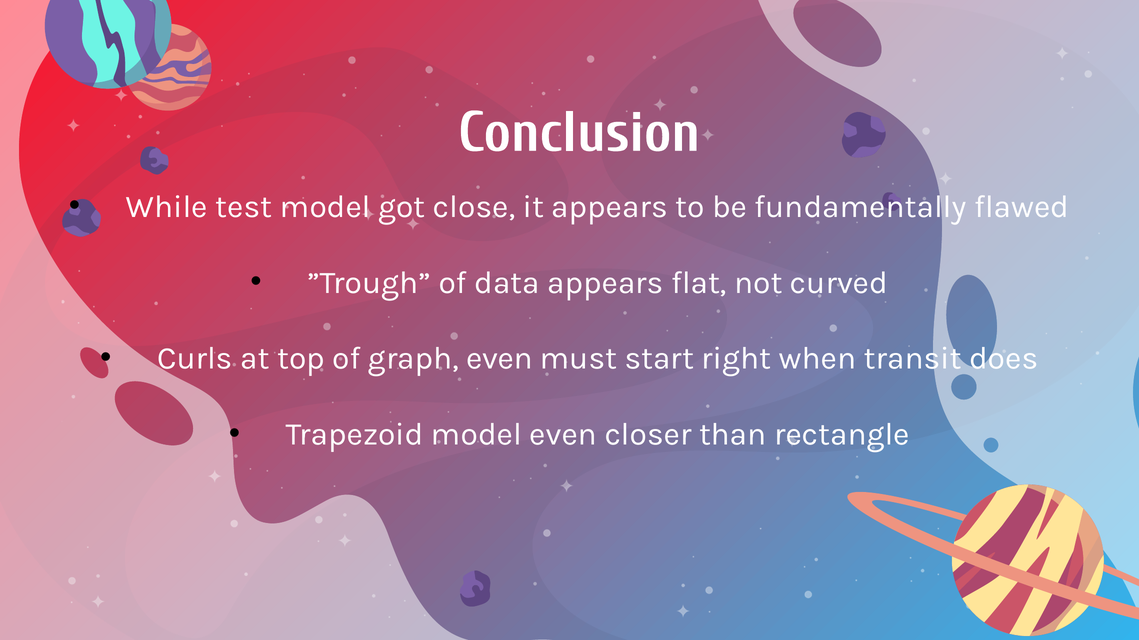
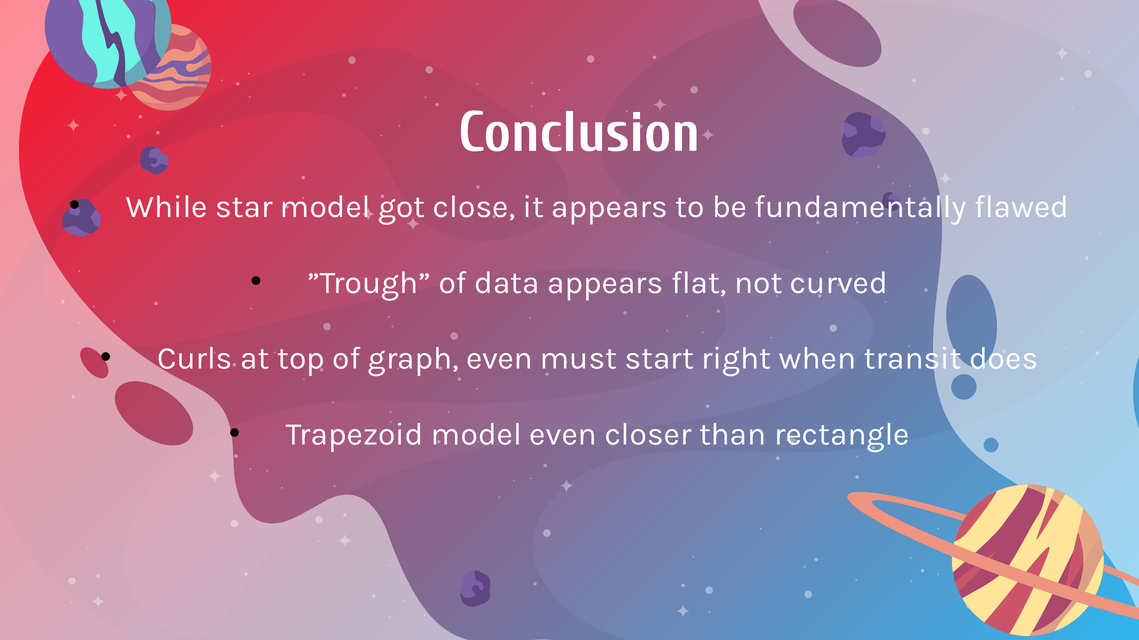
test: test -> star
